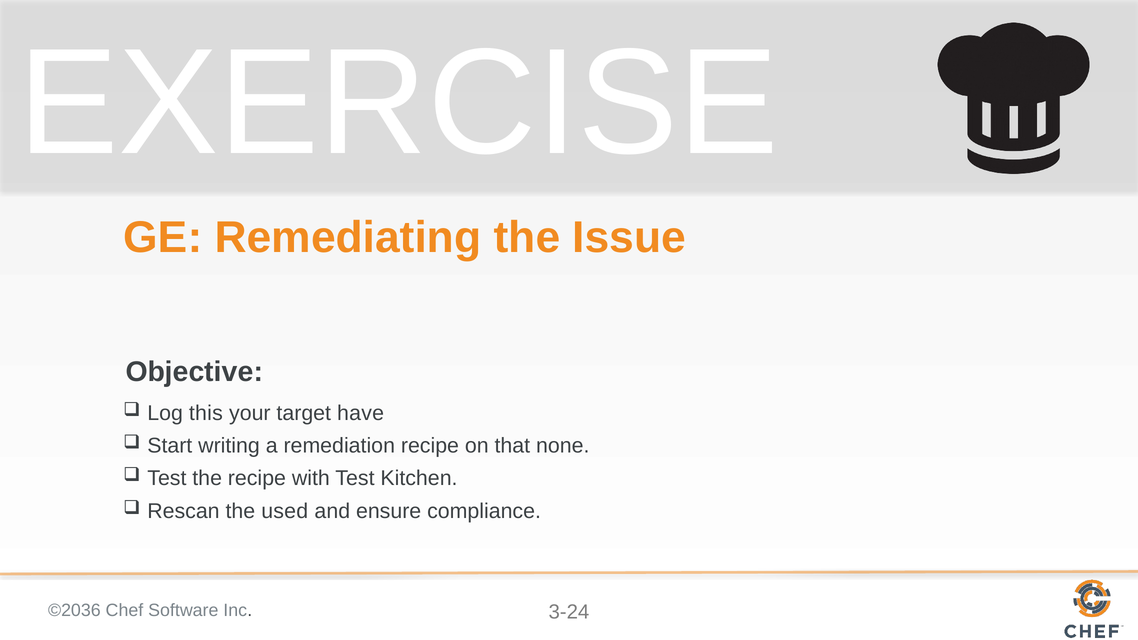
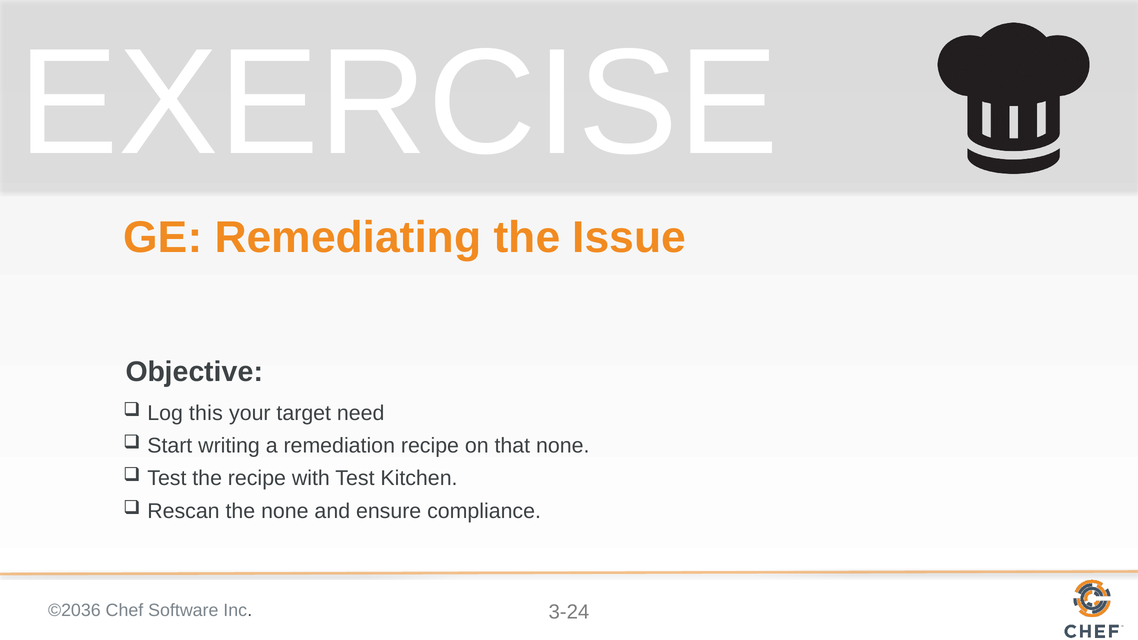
have: have -> need
the used: used -> none
